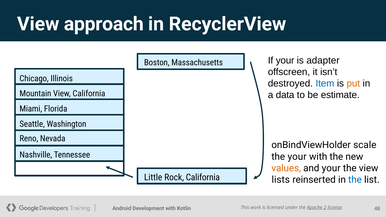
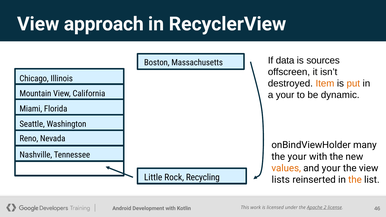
If your: your -> data
adapter: adapter -> sources
Item colour: blue -> orange
a data: data -> your
estimate: estimate -> dynamic
scale: scale -> many
Rock California: California -> Recycling
the at (355, 180) colour: blue -> orange
